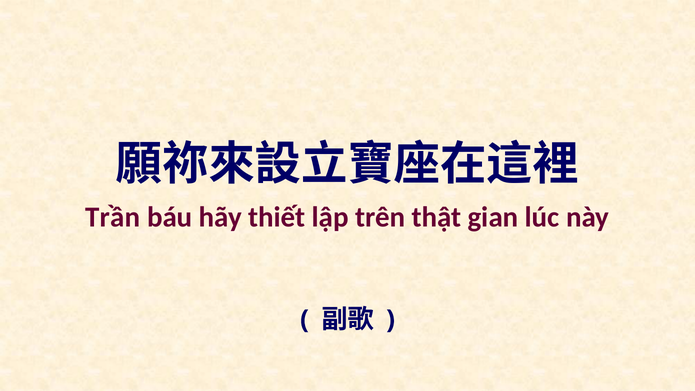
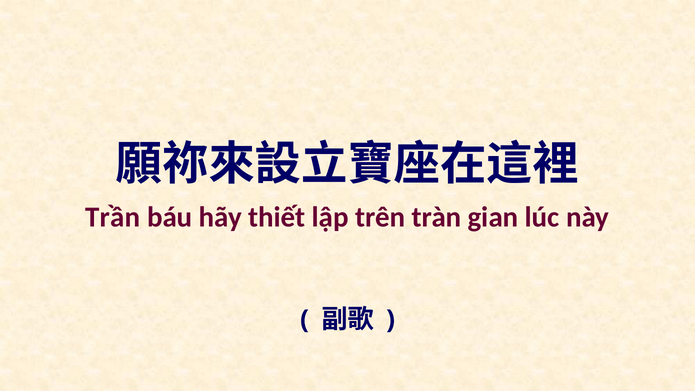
thật: thật -> tràn
